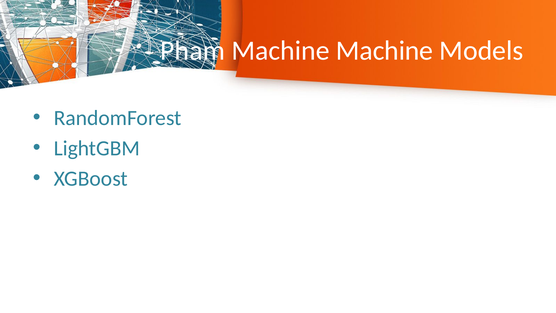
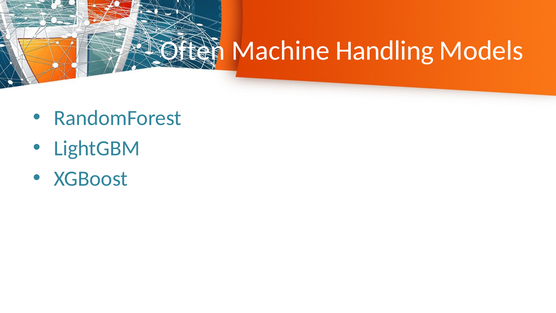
Pham: Pham -> Often
Machine Machine: Machine -> Handling
